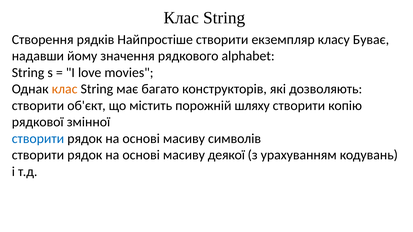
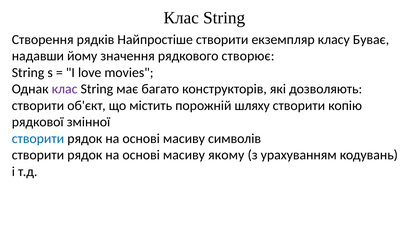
alphabet: alphabet -> створює
клас at (65, 89) colour: orange -> purple
деякої: деякої -> якому
